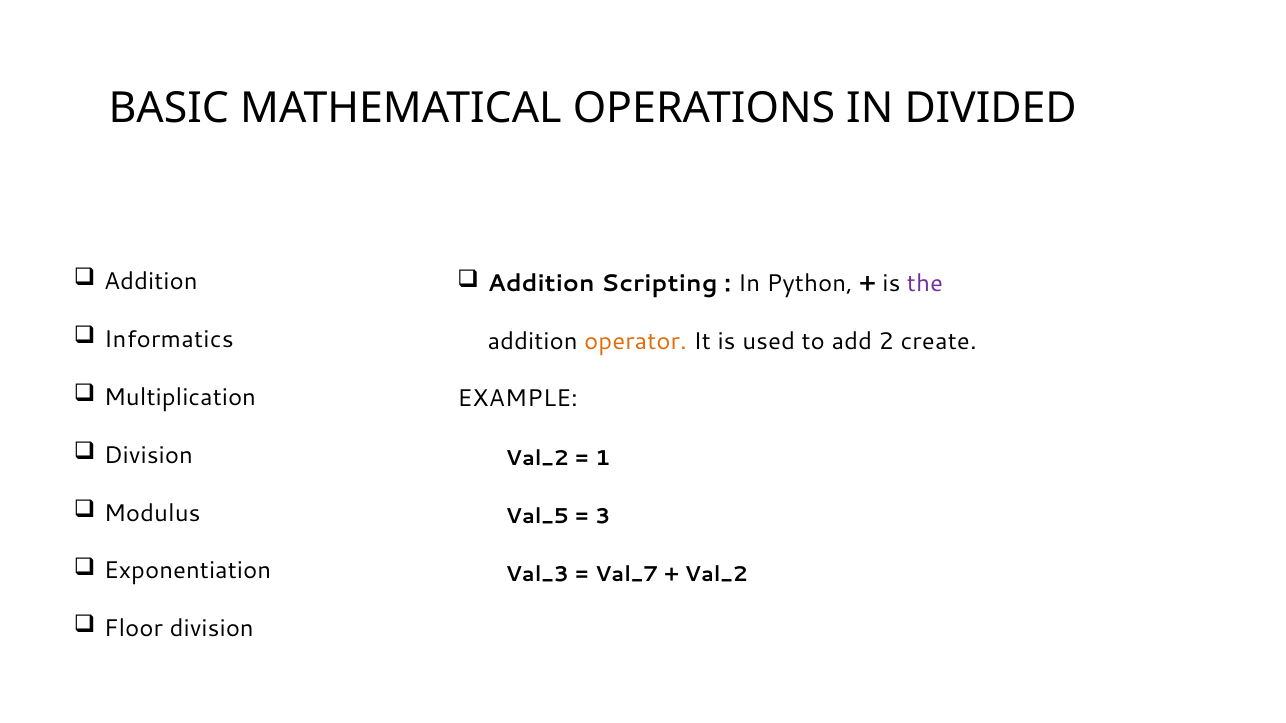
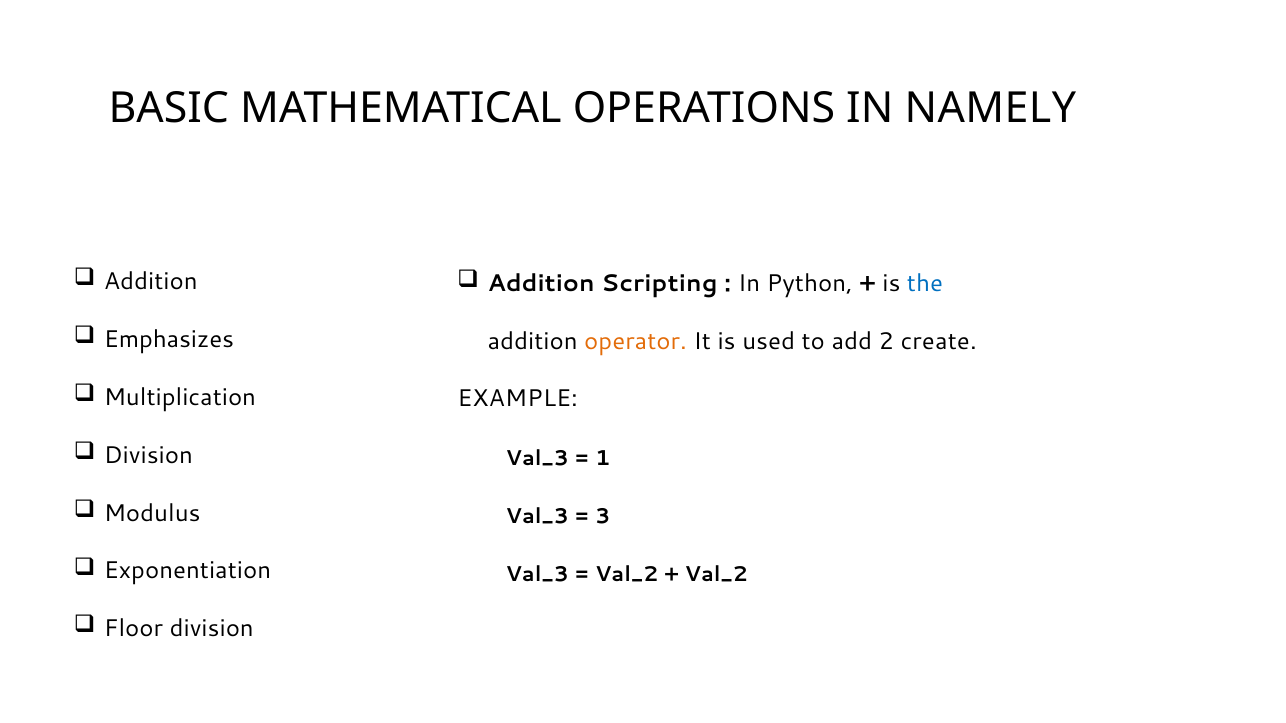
DIVIDED: DIVIDED -> NAMELY
the colour: purple -> blue
Informatics: Informatics -> Emphasizes
Val_2 at (537, 459): Val_2 -> Val_3
Val_5 at (537, 517): Val_5 -> Val_3
Val_7 at (627, 575): Val_7 -> Val_2
